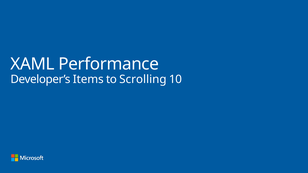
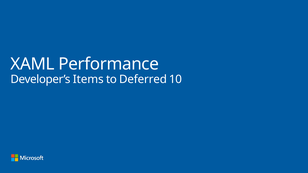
Scrolling: Scrolling -> Deferred
